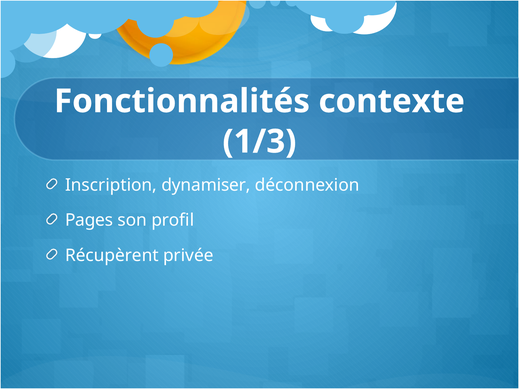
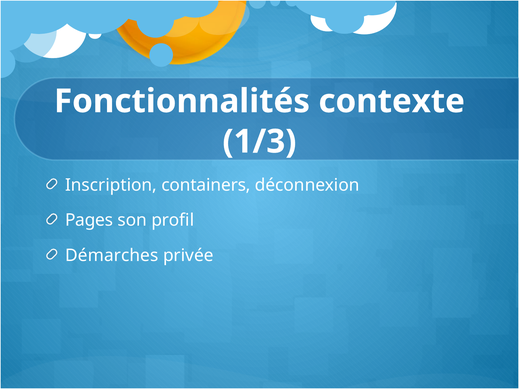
dynamiser: dynamiser -> containers
Récupèrent: Récupèrent -> Démarches
